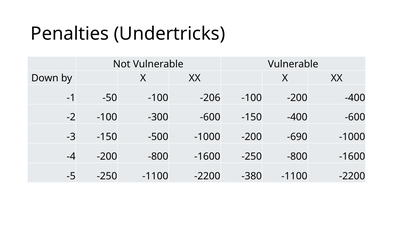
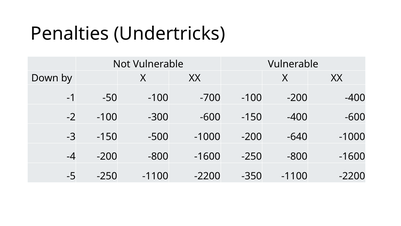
-206: -206 -> -700
-690: -690 -> -640
-380: -380 -> -350
